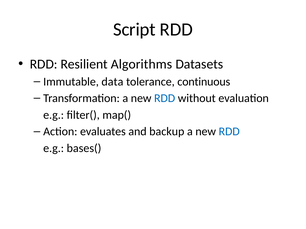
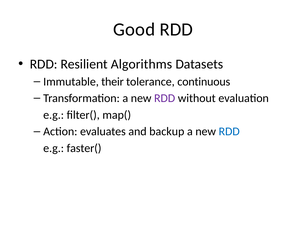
Script: Script -> Good
data: data -> their
RDD at (165, 98) colour: blue -> purple
bases(: bases( -> faster(
